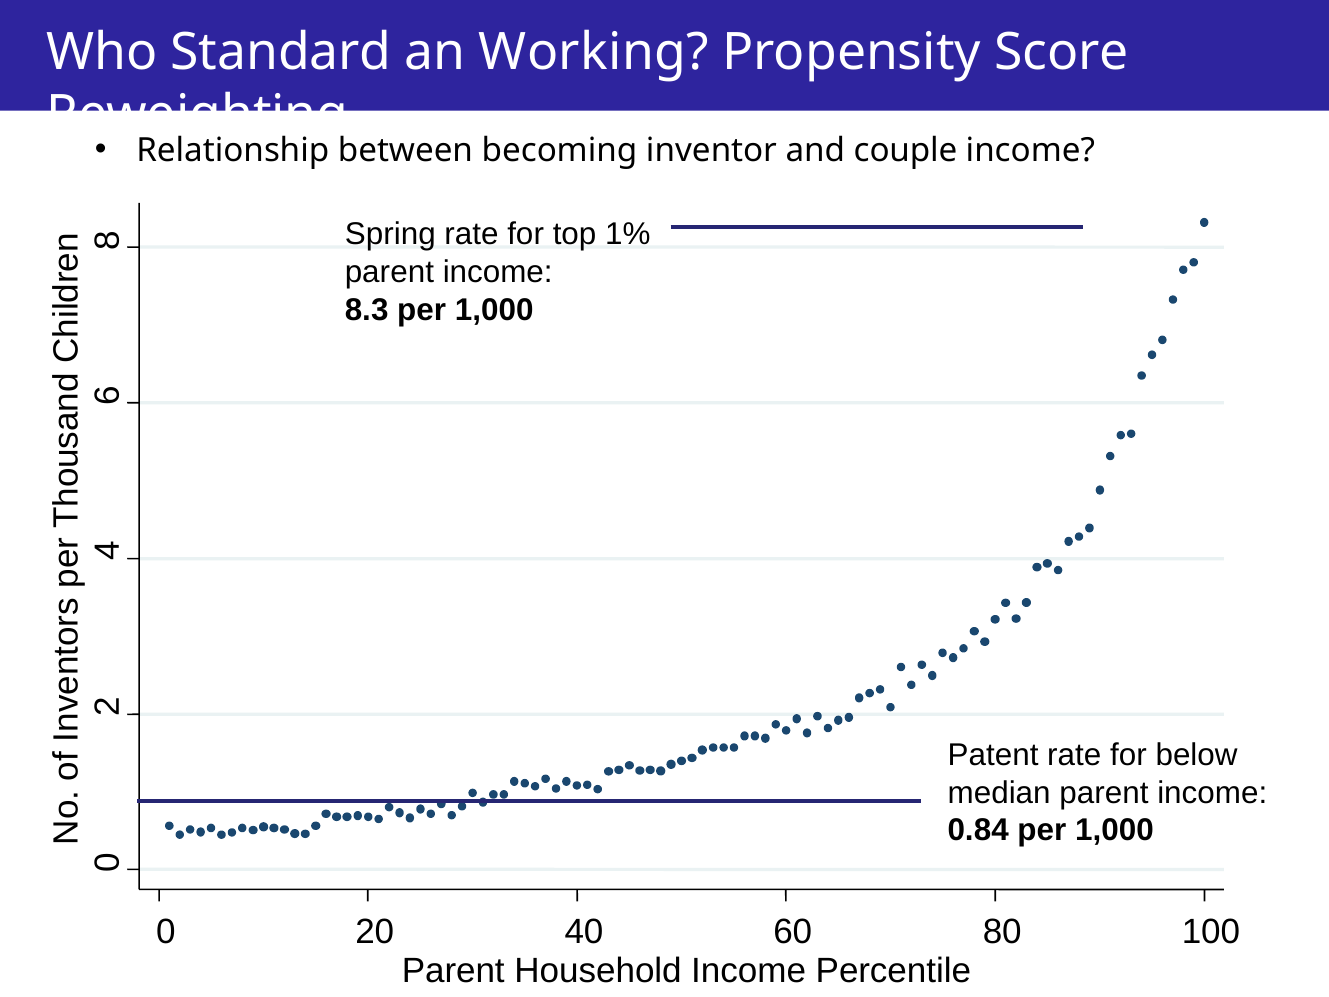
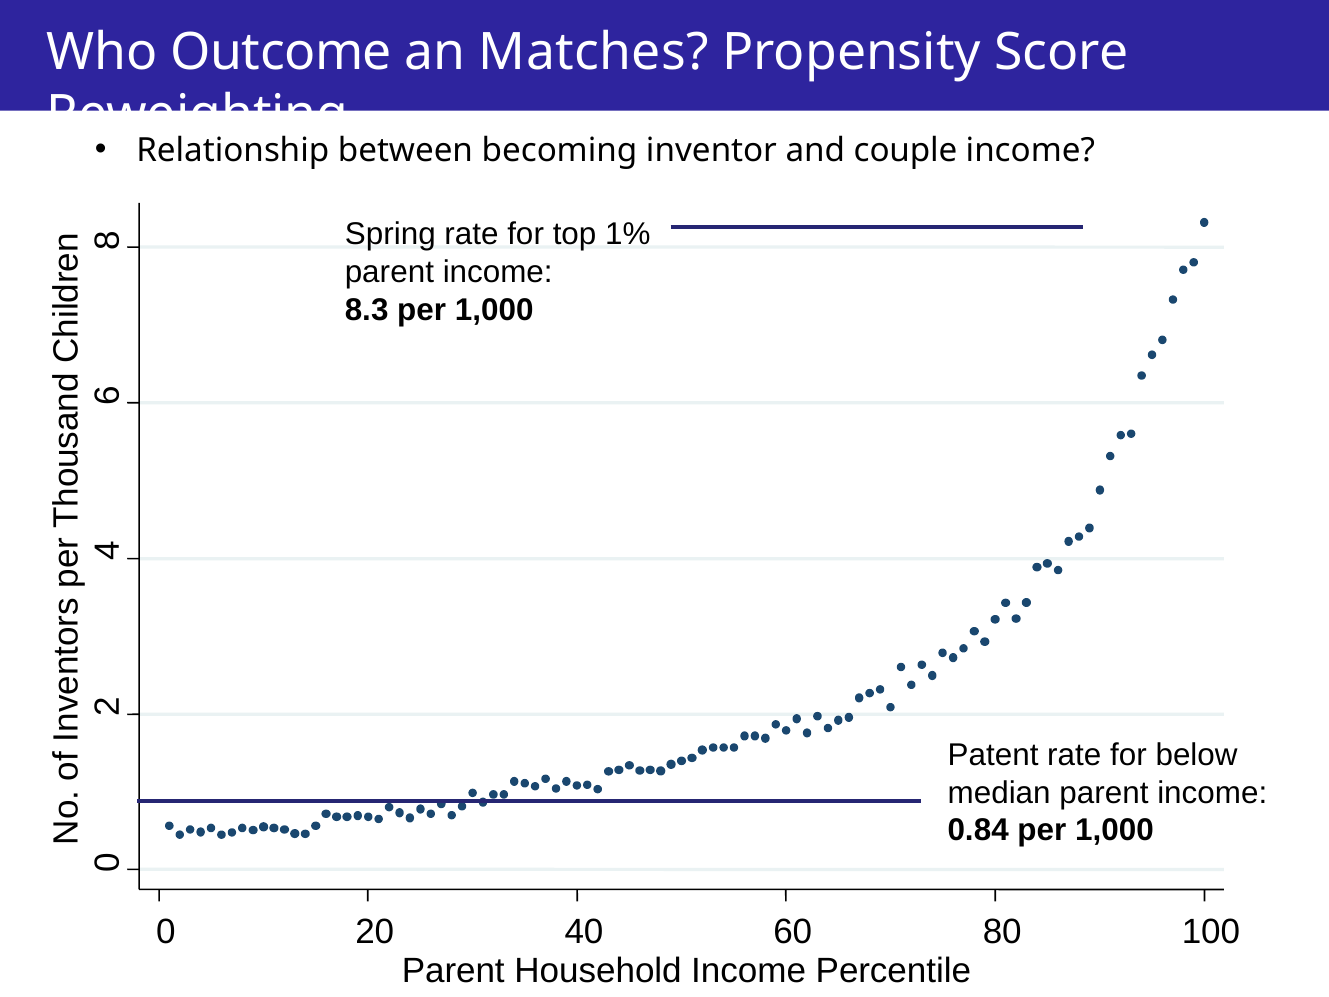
Standard: Standard -> Outcome
Working: Working -> Matches
